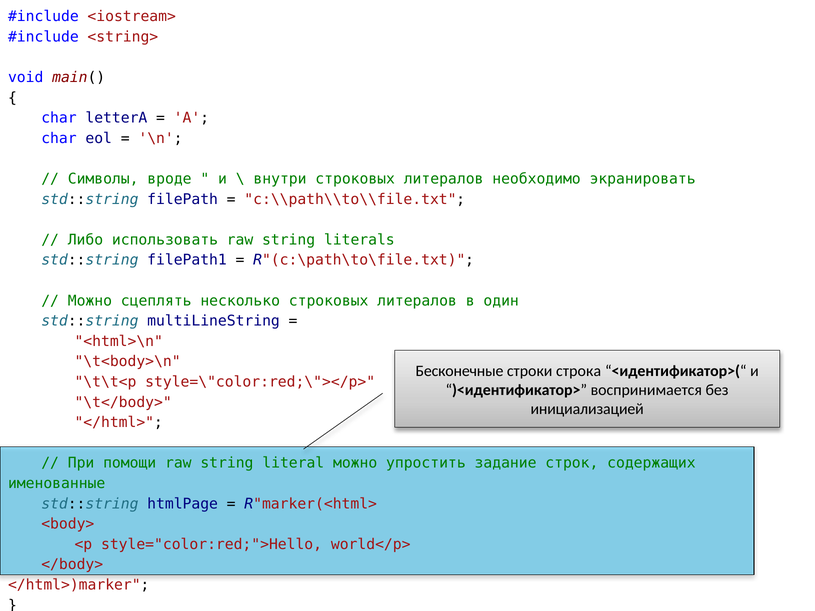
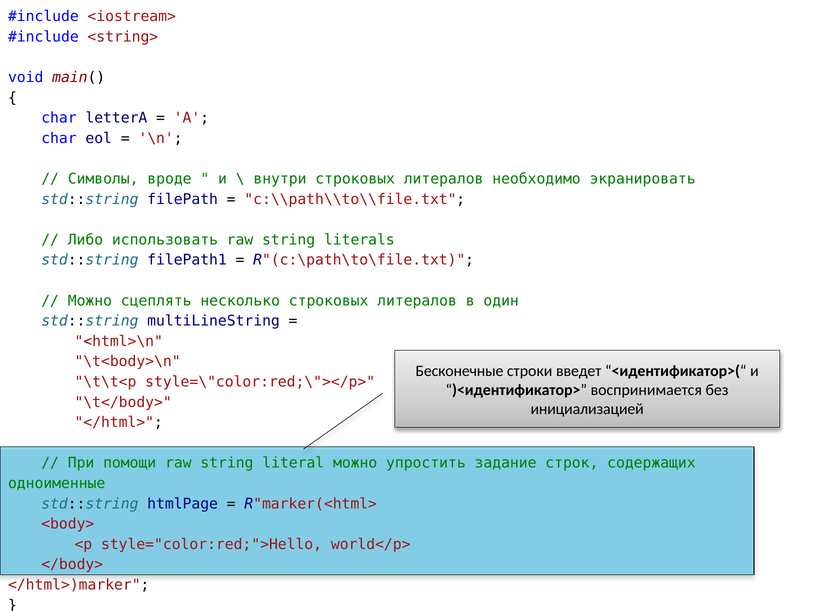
строка: строка -> введет
именованные: именованные -> одноименные
